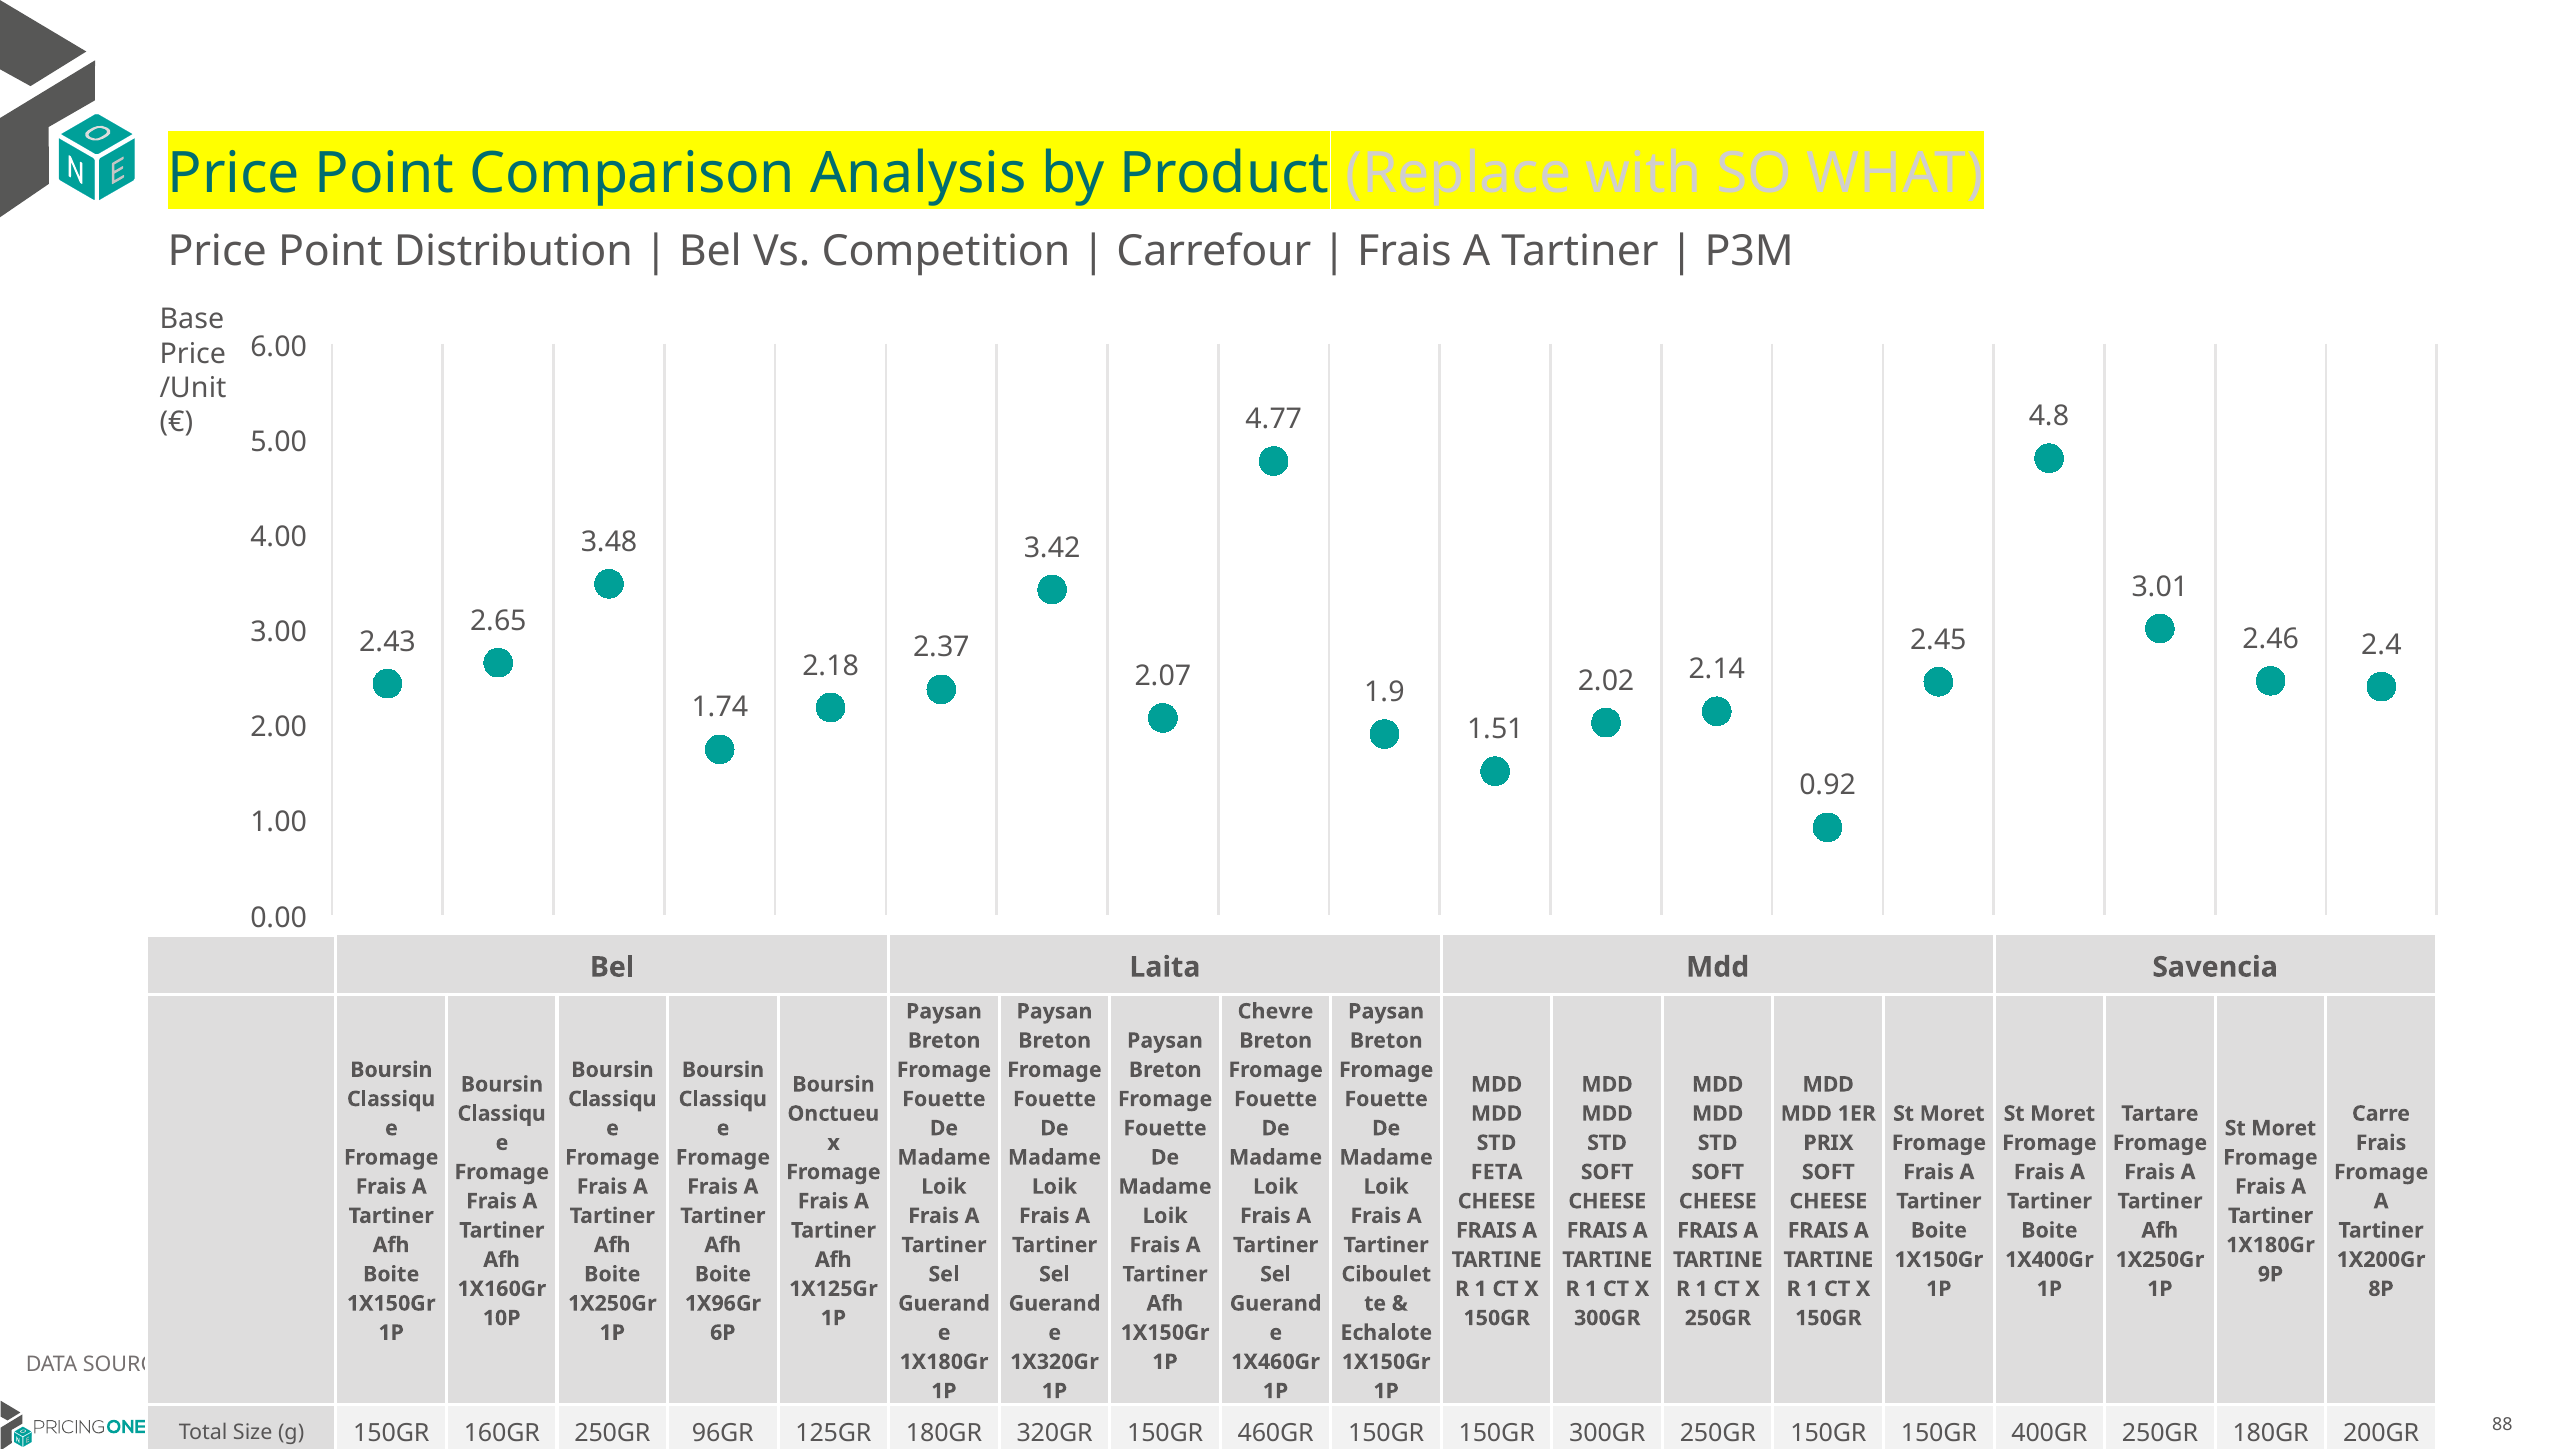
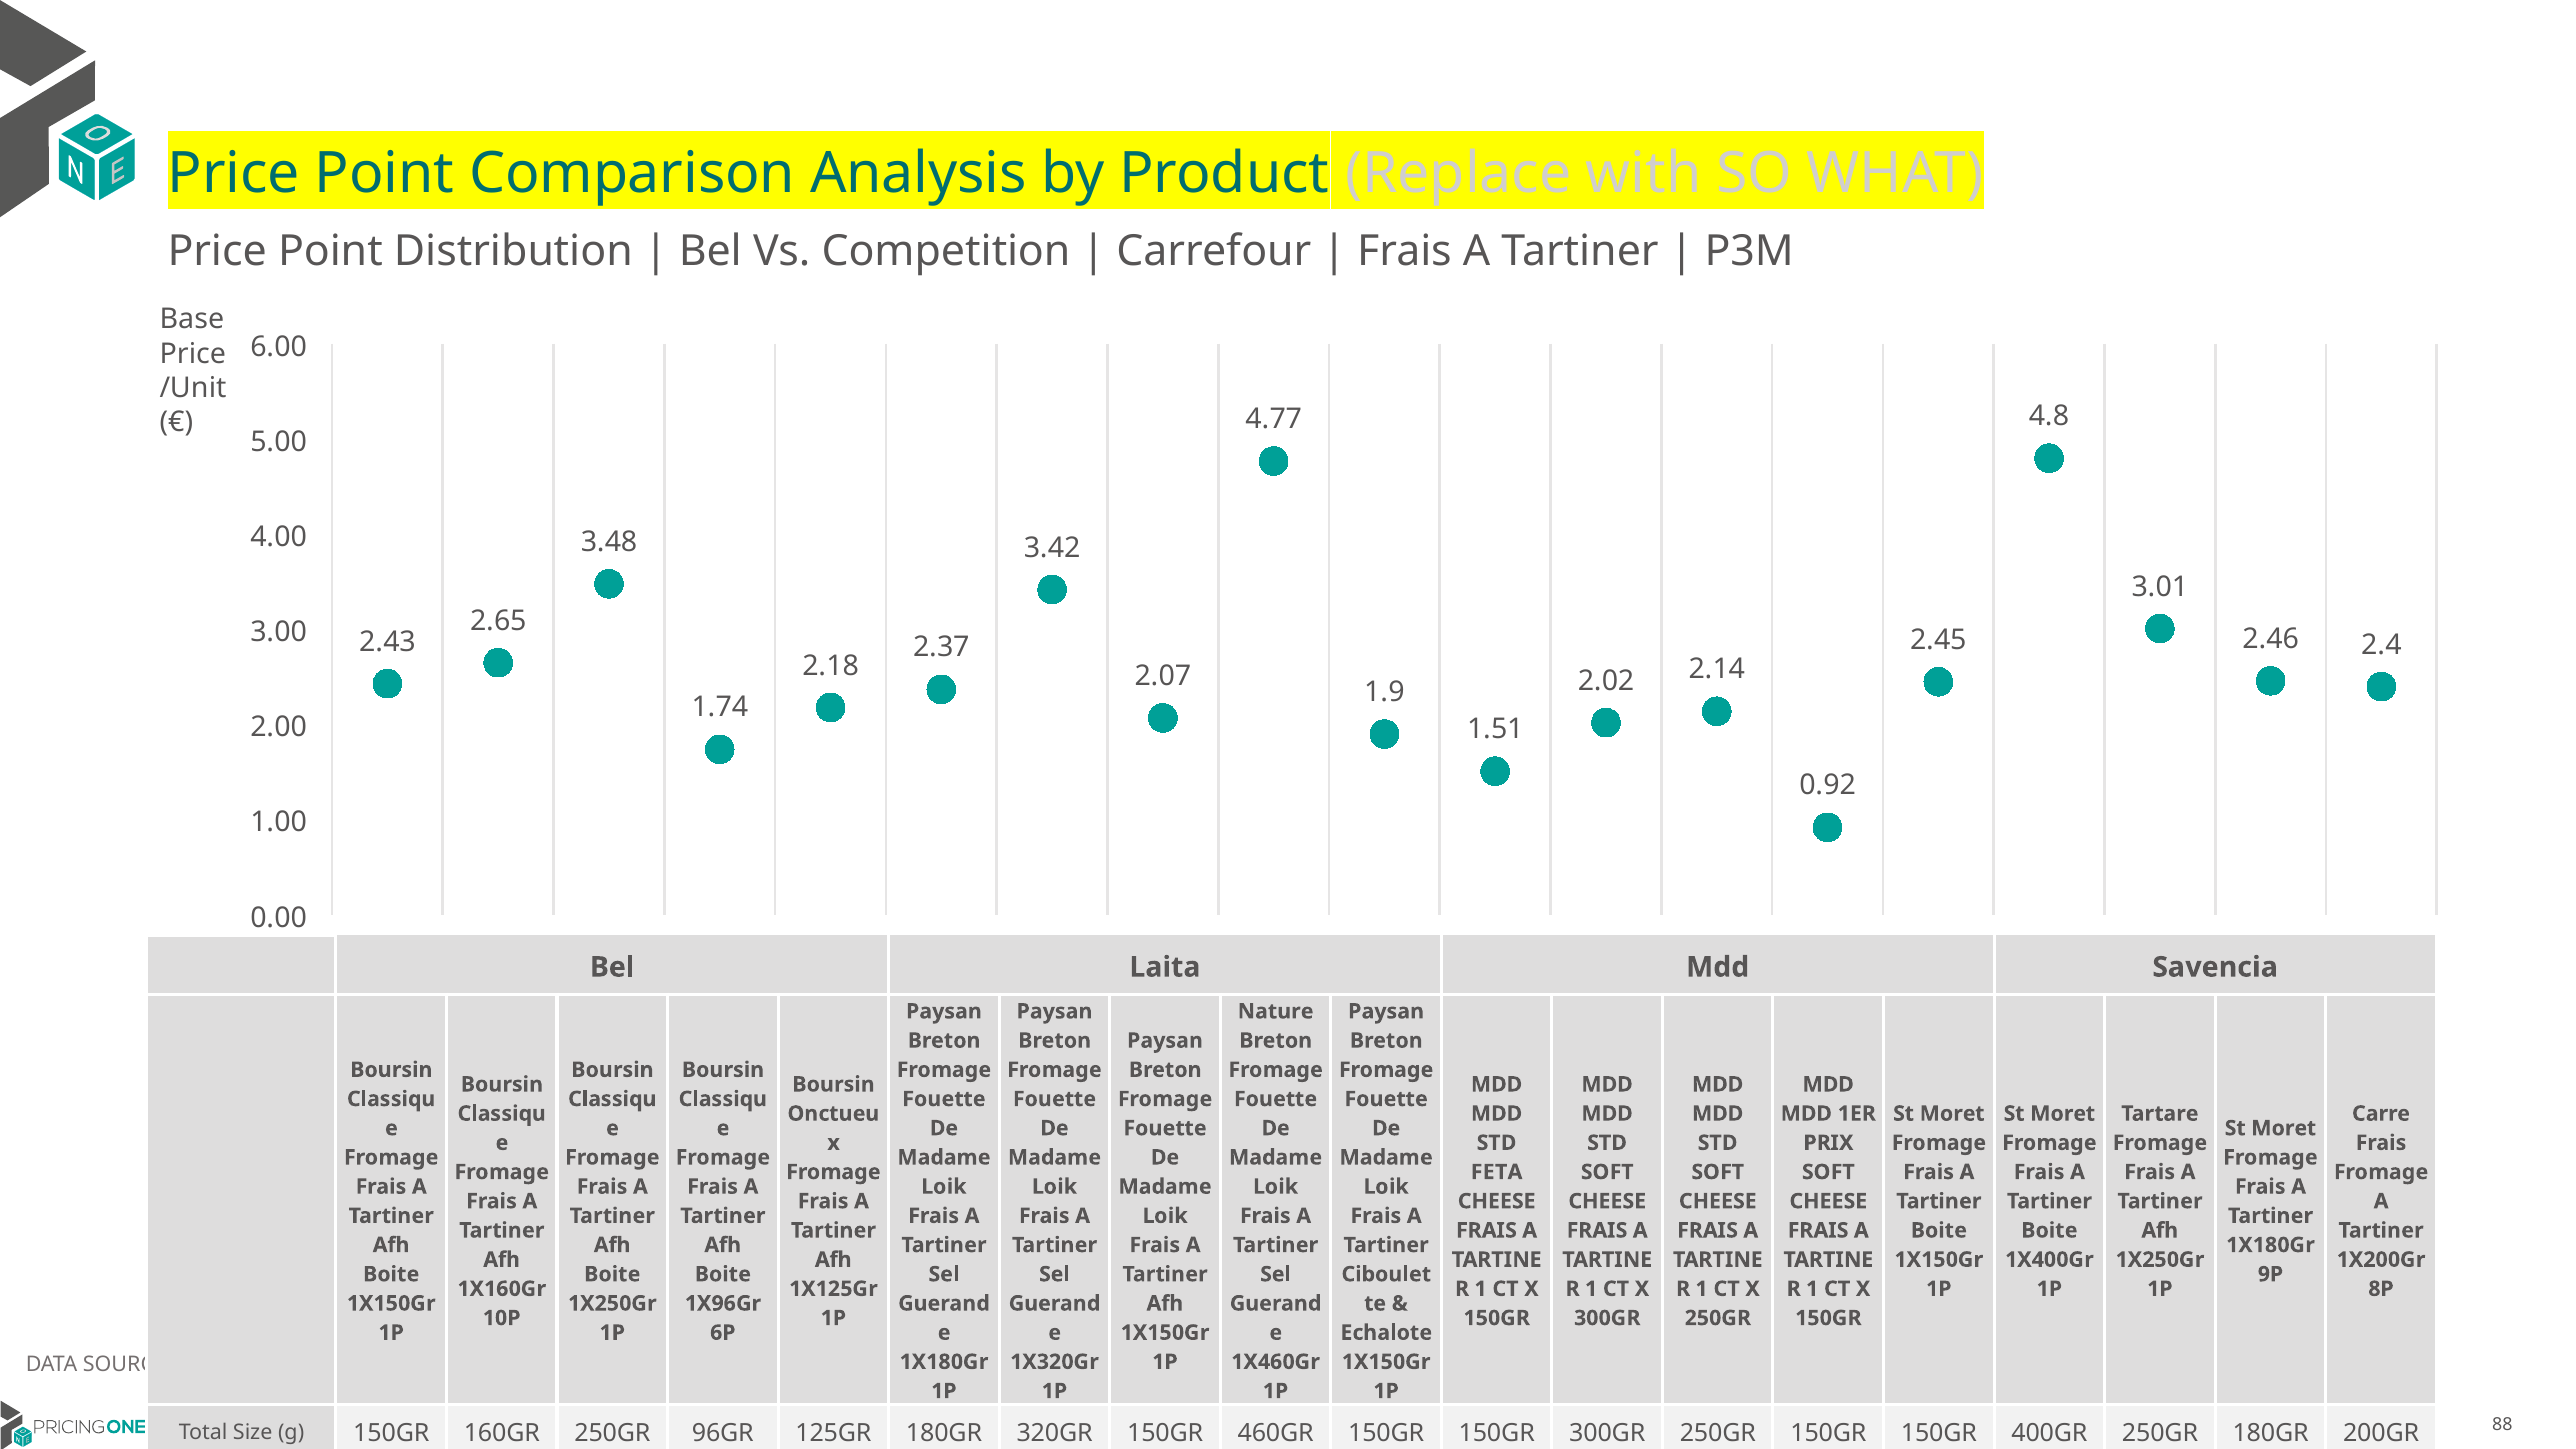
Chevre: Chevre -> Nature
